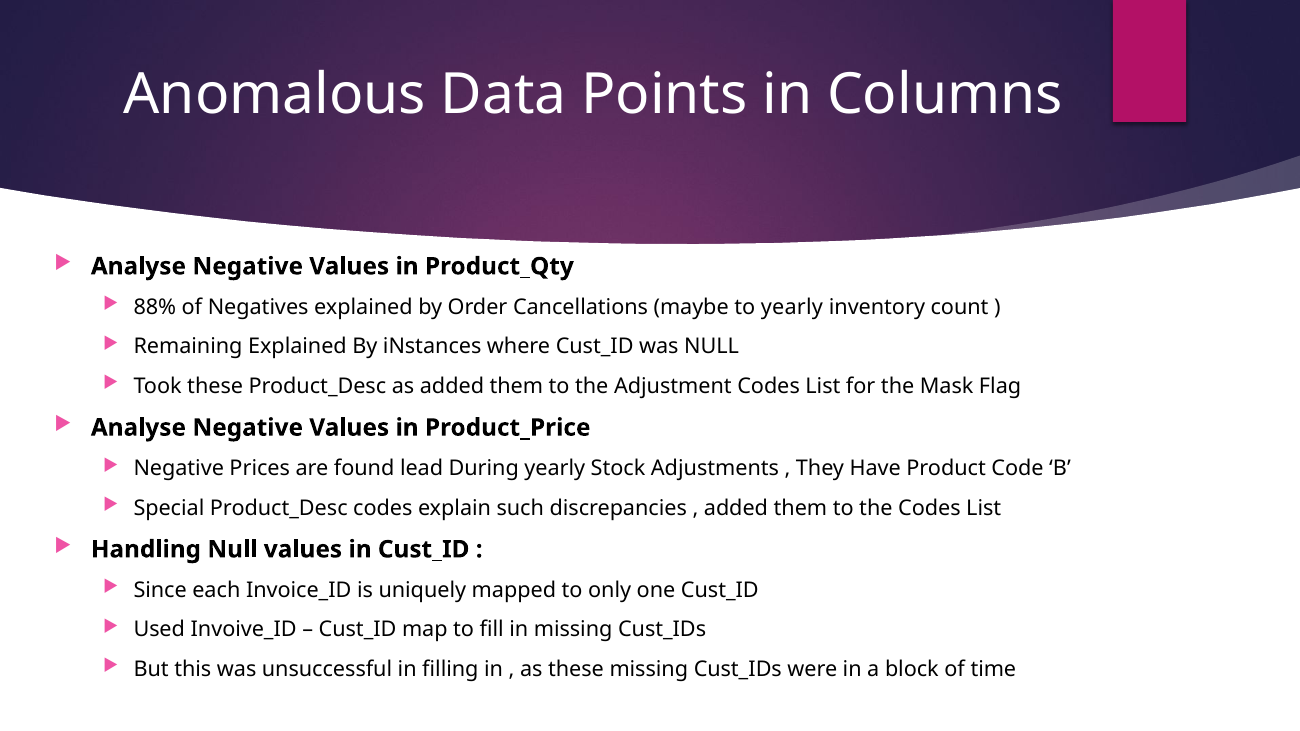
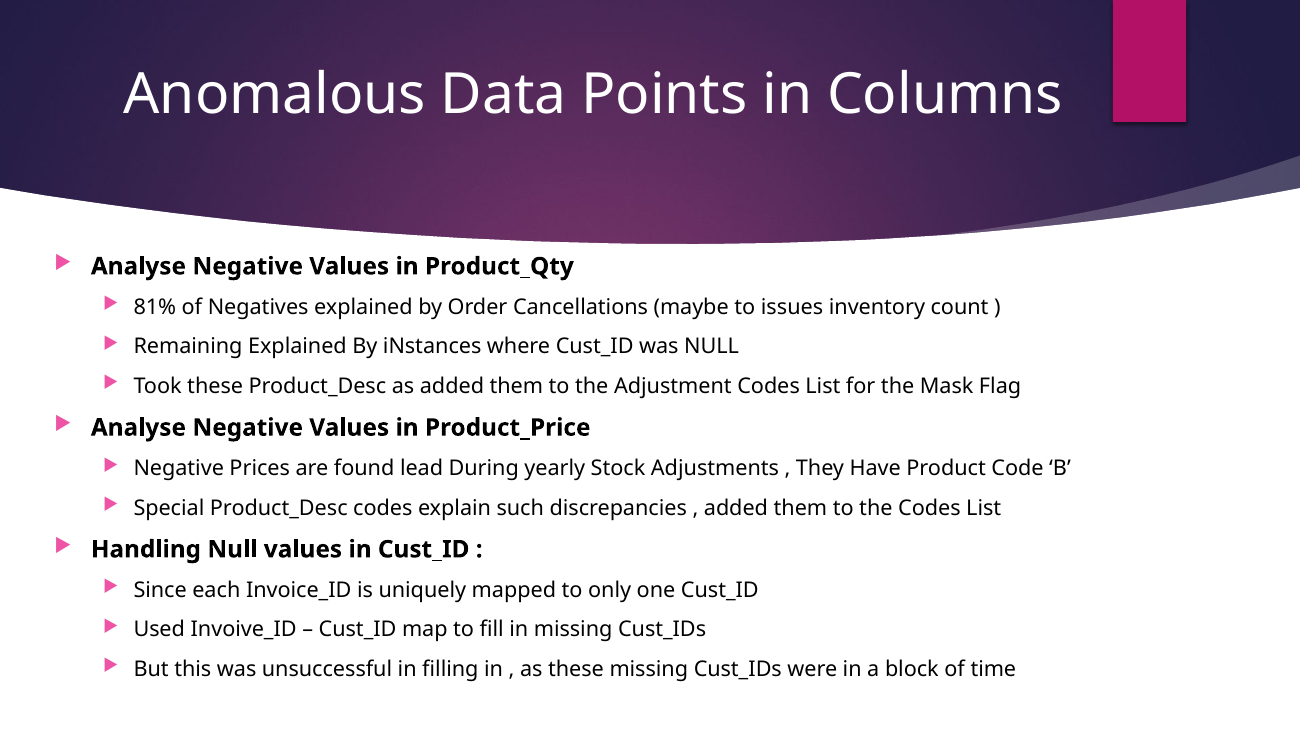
88%: 88% -> 81%
to yearly: yearly -> issues
